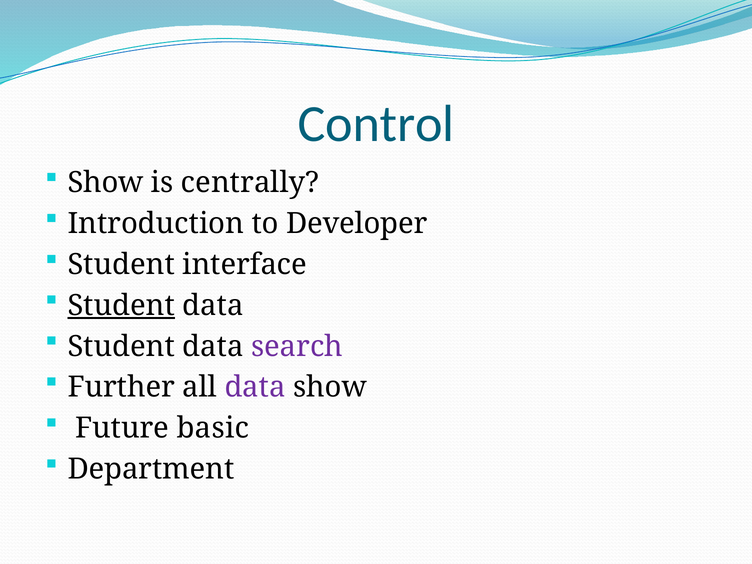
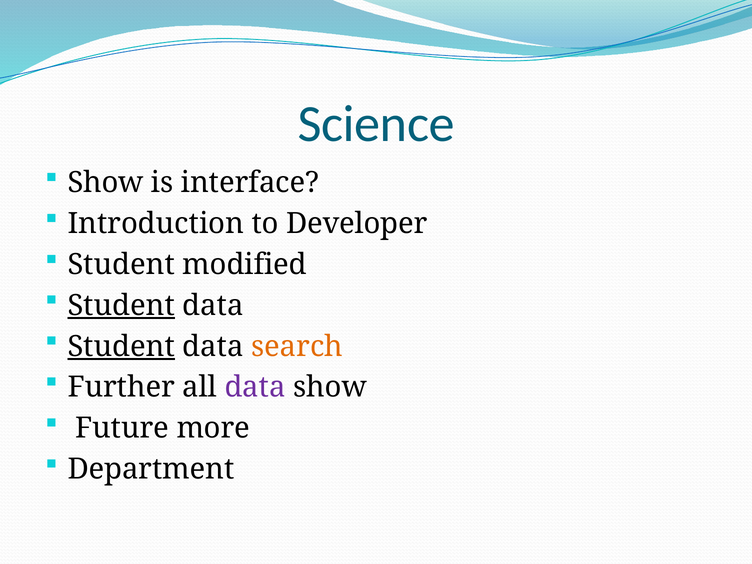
Control: Control -> Science
centrally: centrally -> interface
interface: interface -> modified
Student at (121, 346) underline: none -> present
search colour: purple -> orange
basic: basic -> more
